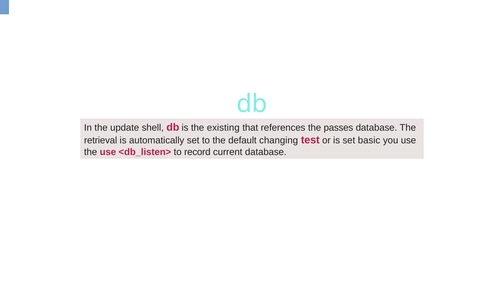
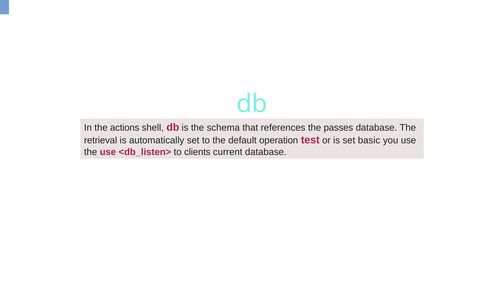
update: update -> actions
existing: existing -> schema
changing: changing -> operation
record: record -> clients
